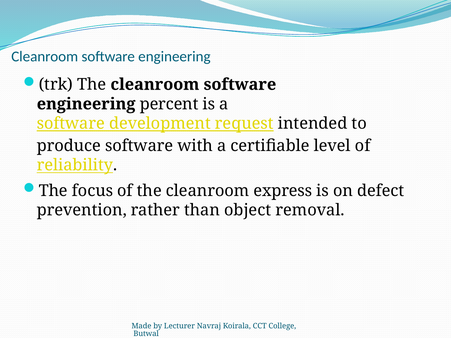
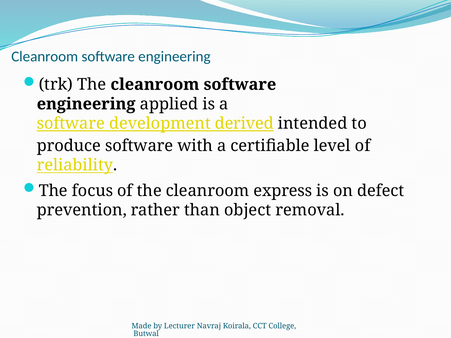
percent: percent -> applied
request: request -> derived
